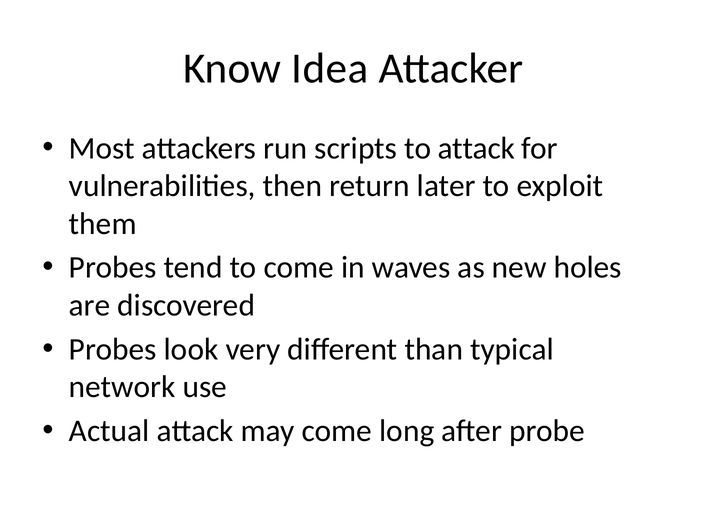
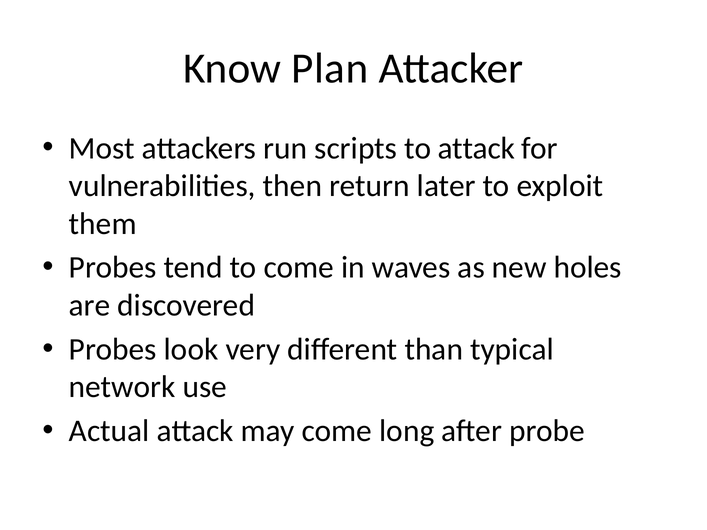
Idea: Idea -> Plan
